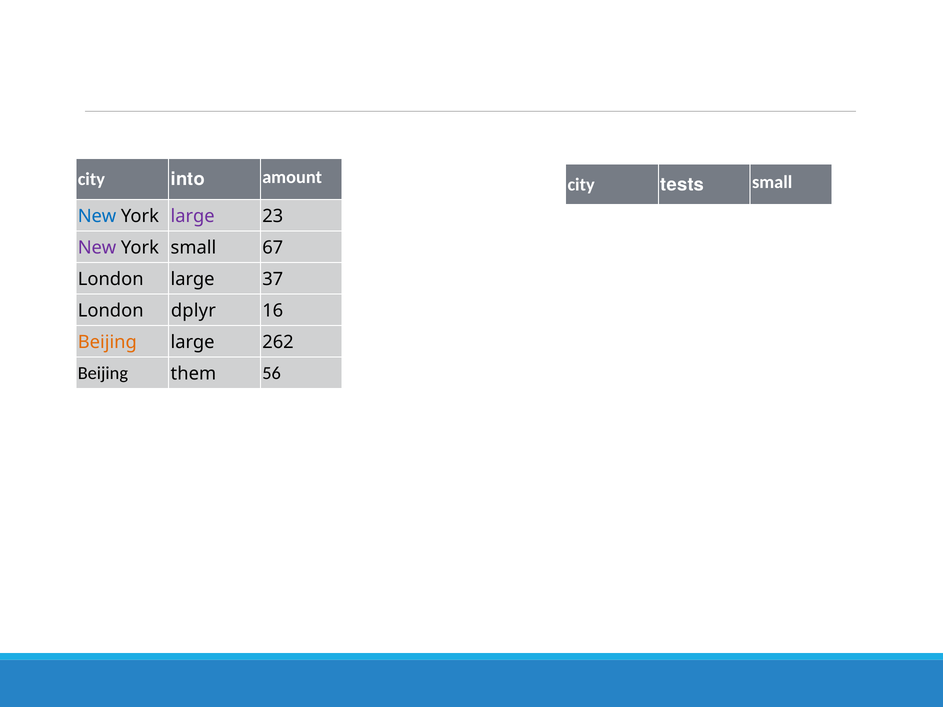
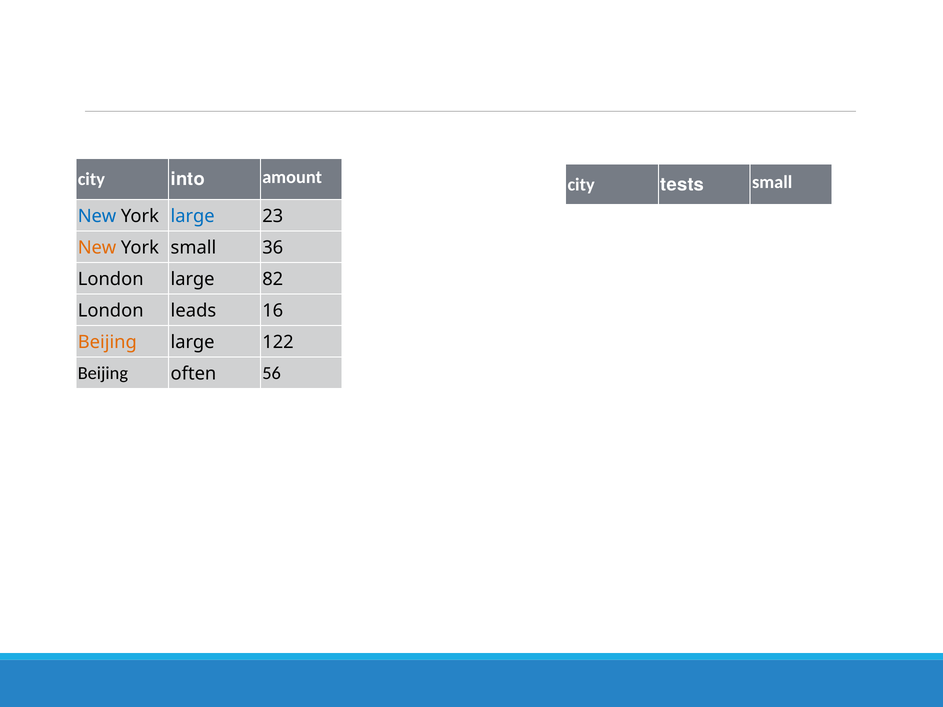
large at (193, 216) colour: purple -> blue
New at (97, 248) colour: purple -> orange
67: 67 -> 36
37: 37 -> 82
dplyr: dplyr -> leads
262: 262 -> 122
them: them -> often
